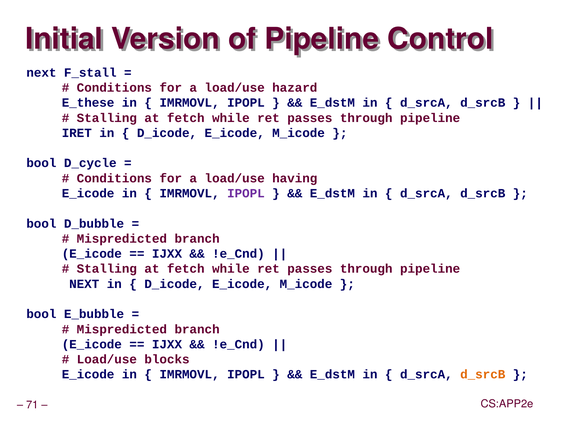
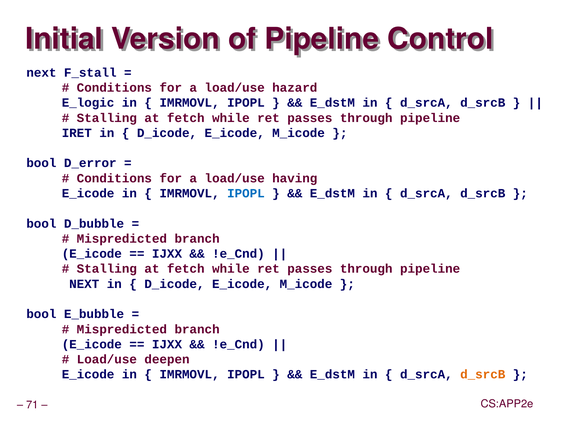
E_these: E_these -> E_logic
D_cycle: D_cycle -> D_error
IPOPL at (246, 193) colour: purple -> blue
blocks: blocks -> deepen
